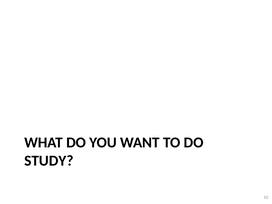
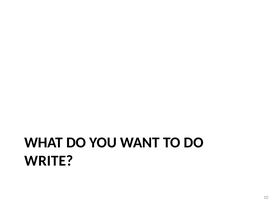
STUDY: STUDY -> WRITE
